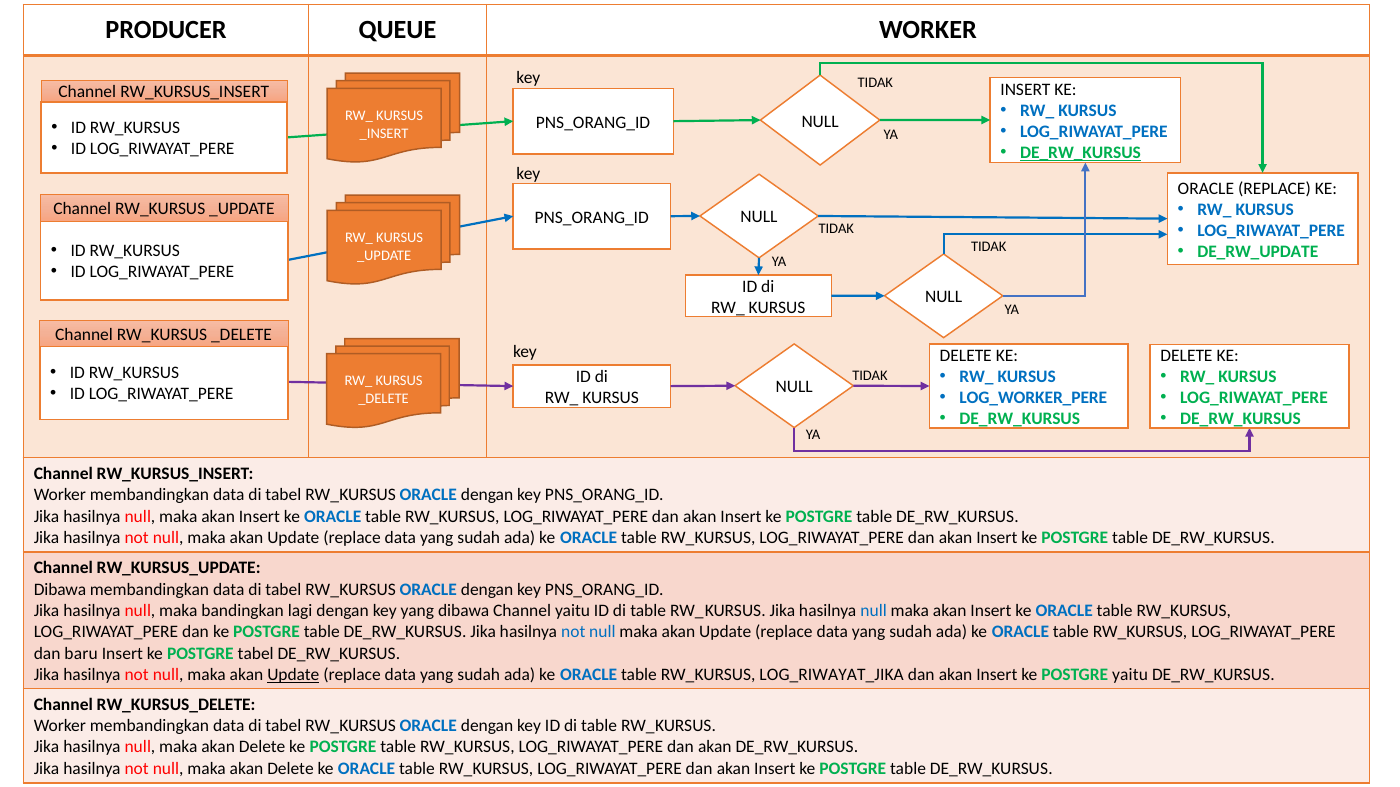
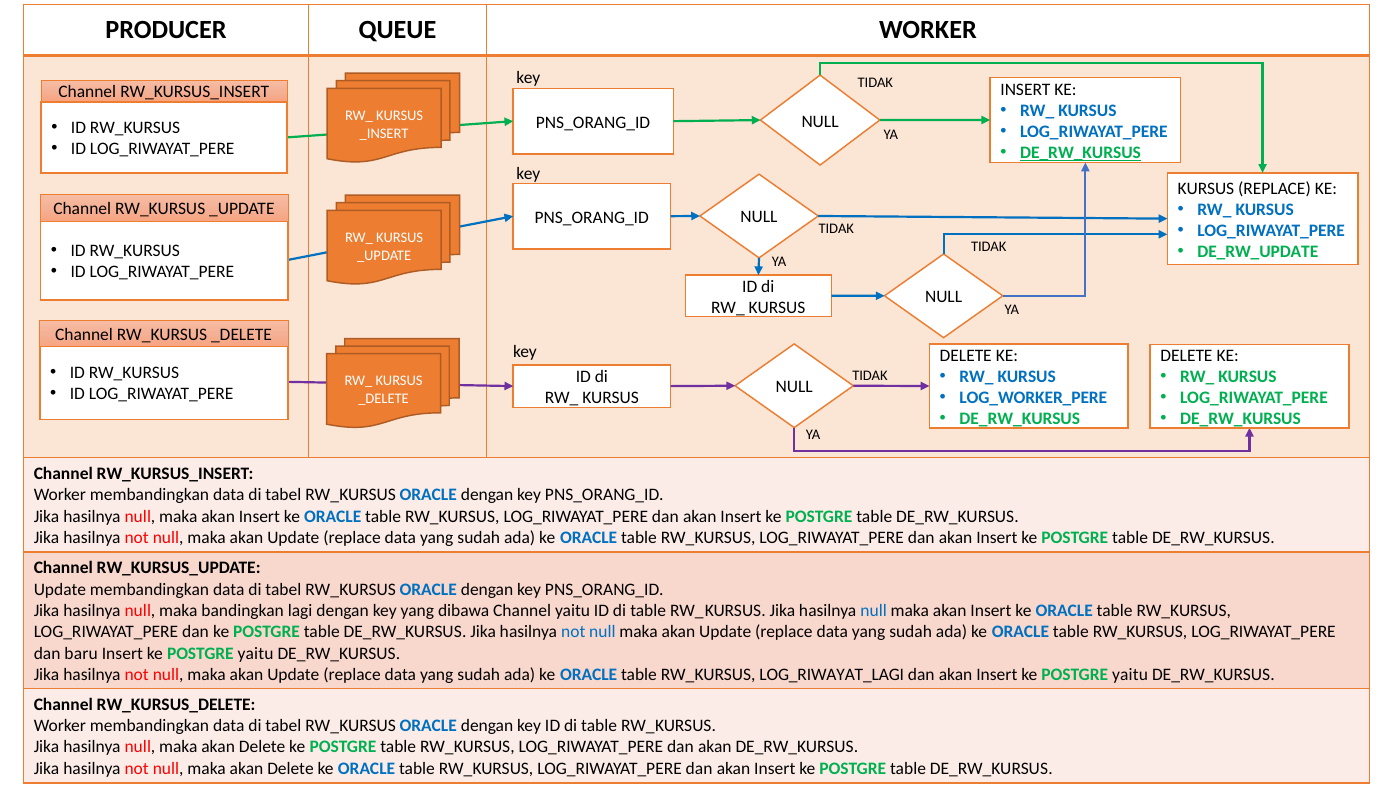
ORACLE at (1206, 189): ORACLE -> KURSUS
Dibawa at (60, 590): Dibawa -> Update
tabel at (256, 654): tabel -> yaitu
Update at (293, 675) underline: present -> none
LOG_RIWAYAT_JIKA: LOG_RIWAYAT_JIKA -> LOG_RIWAYAT_LAGI
